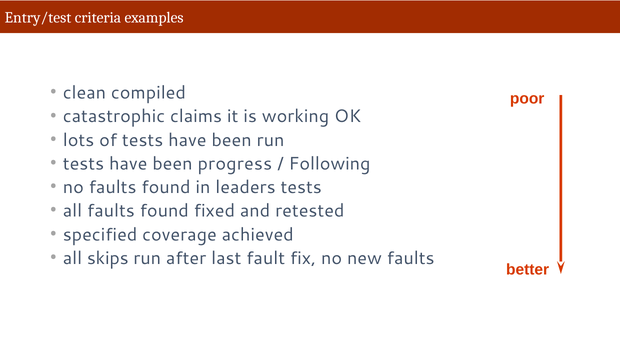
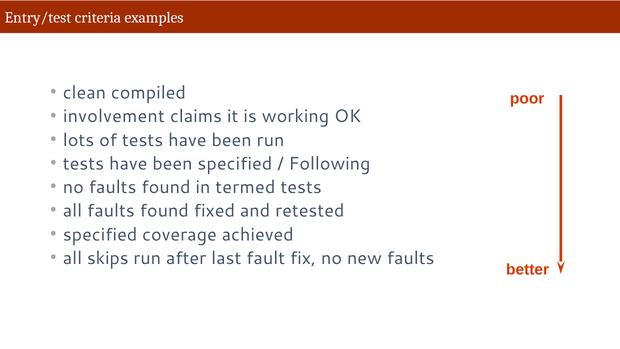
catastrophic: catastrophic -> involvement
been progress: progress -> specified
leaders: leaders -> termed
